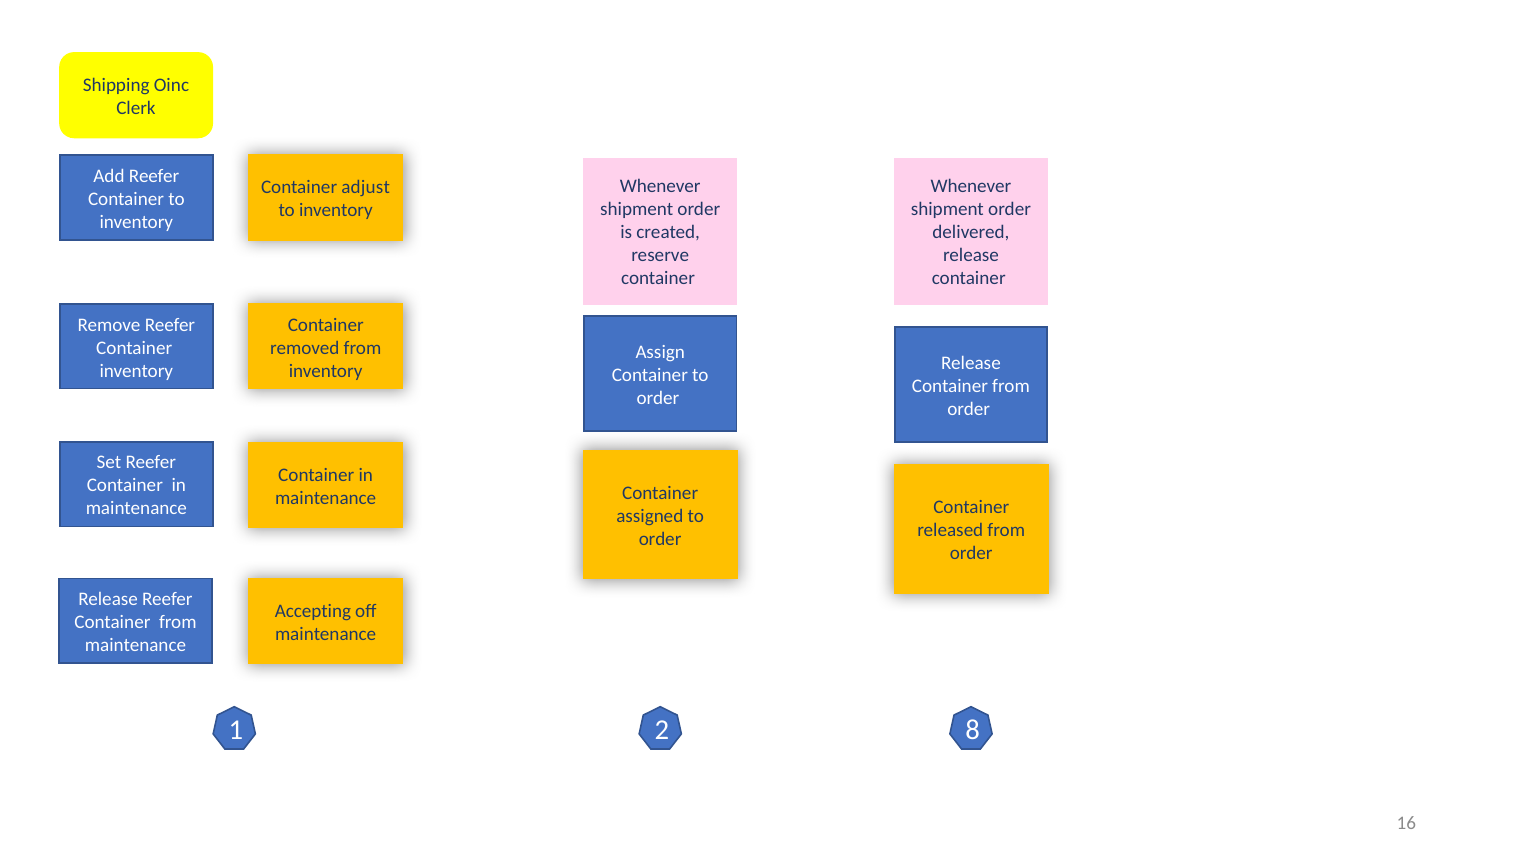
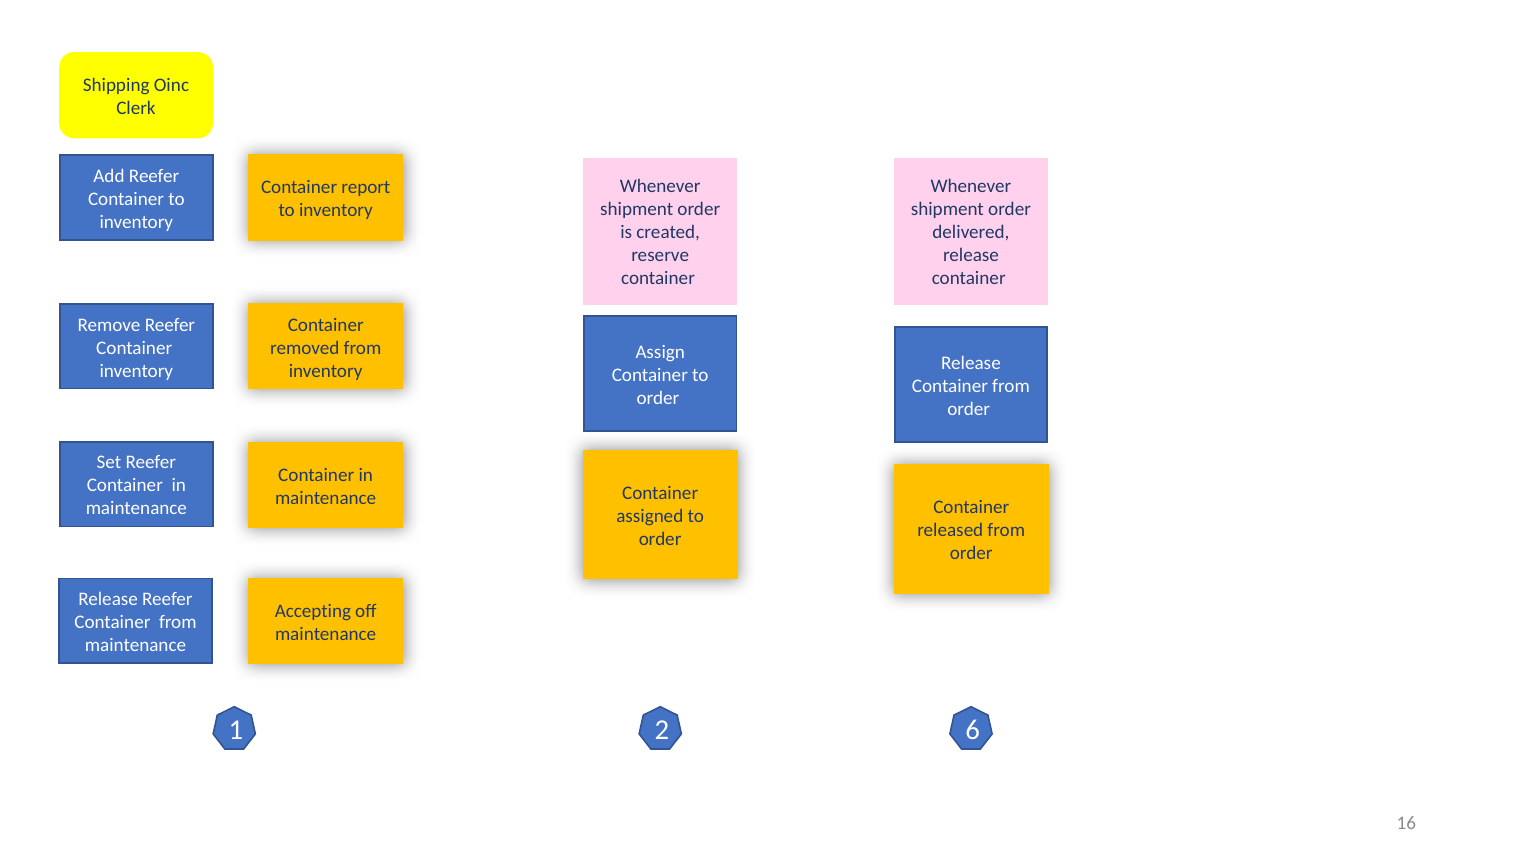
adjust: adjust -> report
8: 8 -> 6
